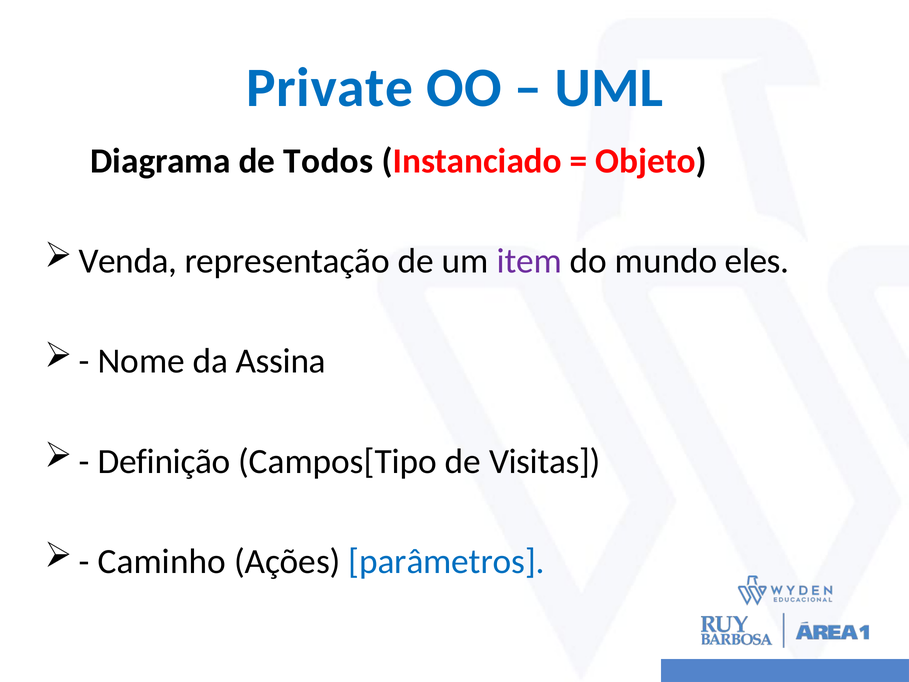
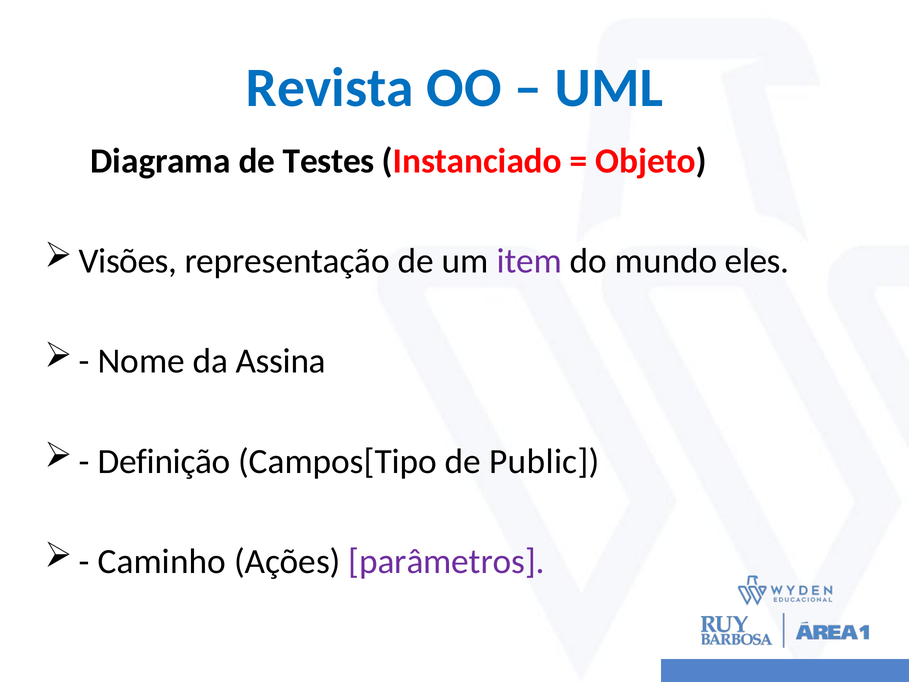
Private: Private -> Revista
Todos: Todos -> Testes
Venda: Venda -> Visões
Visitas: Visitas -> Public
parâmetros colour: blue -> purple
